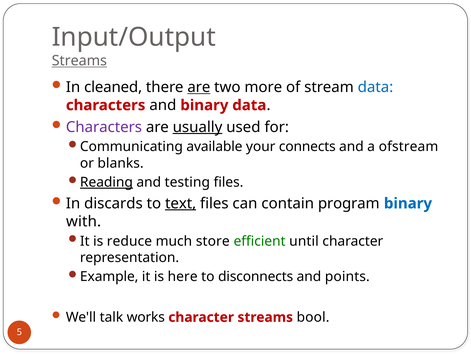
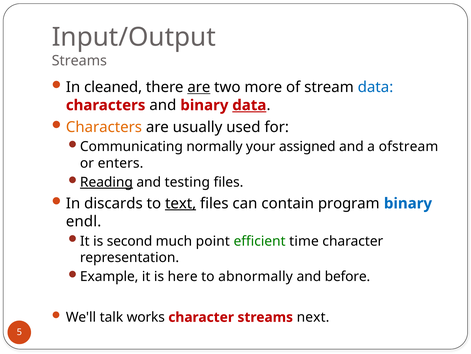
Streams at (79, 61) underline: present -> none
data at (249, 105) underline: none -> present
Characters at (104, 127) colour: purple -> orange
usually underline: present -> none
available: available -> normally
connects: connects -> assigned
blanks: blanks -> enters
with: with -> endl
reduce: reduce -> second
store: store -> point
until: until -> time
disconnects: disconnects -> abnormally
points: points -> before
bool: bool -> next
